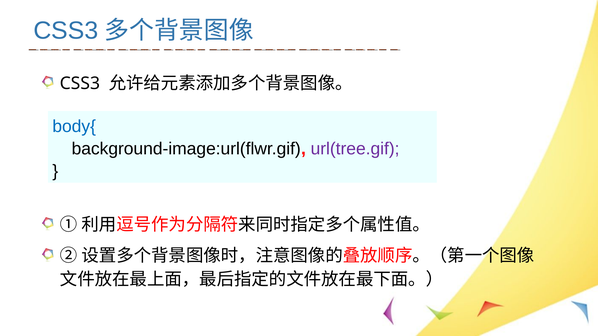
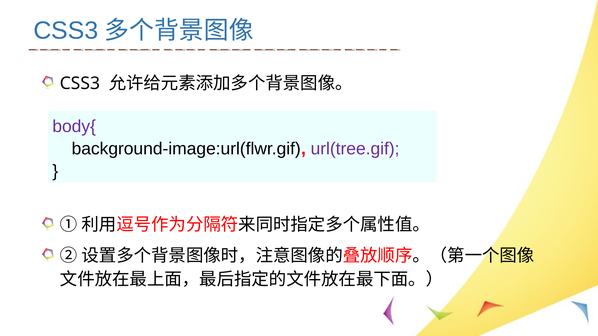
body{ colour: blue -> purple
